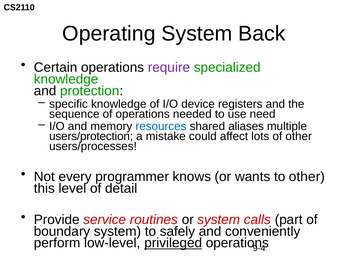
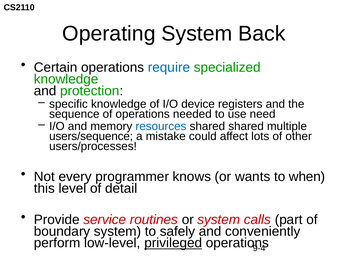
require colour: purple -> blue
shared aliases: aliases -> shared
users/protection: users/protection -> users/sequence
to other: other -> when
